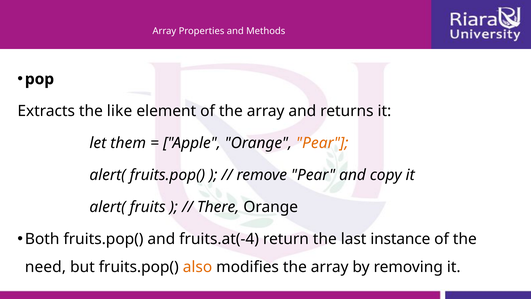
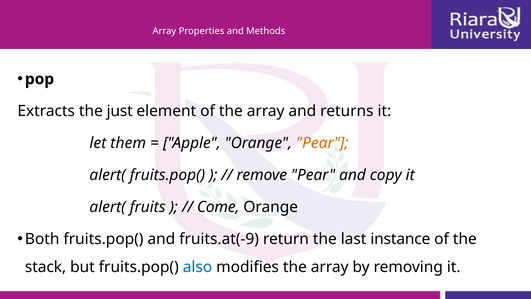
like: like -> just
There: There -> Come
fruits.at(-4: fruits.at(-4 -> fruits.at(-9
need: need -> stack
also colour: orange -> blue
